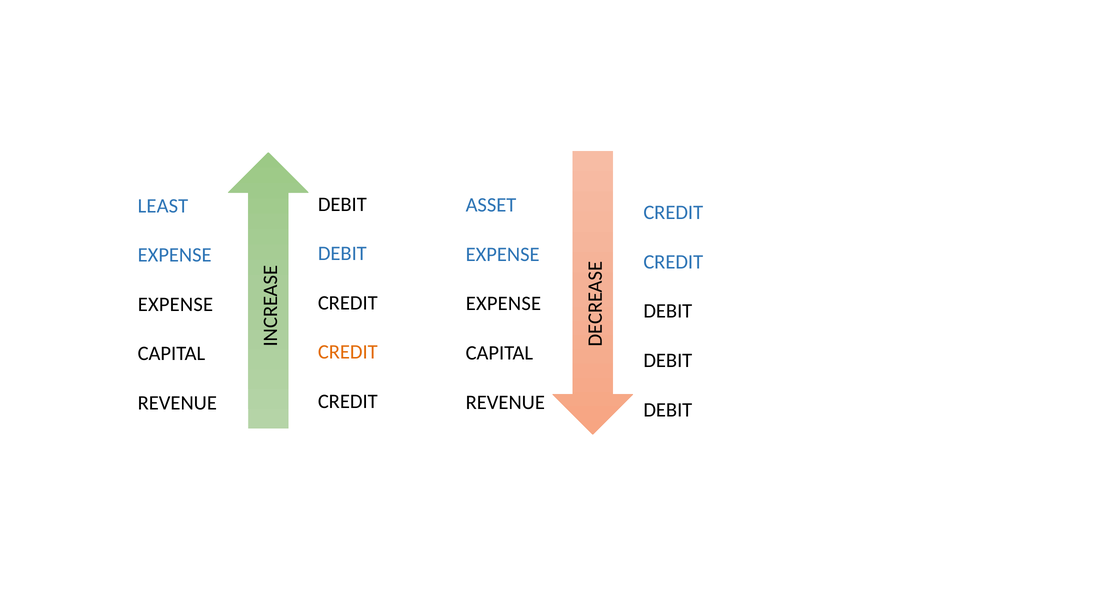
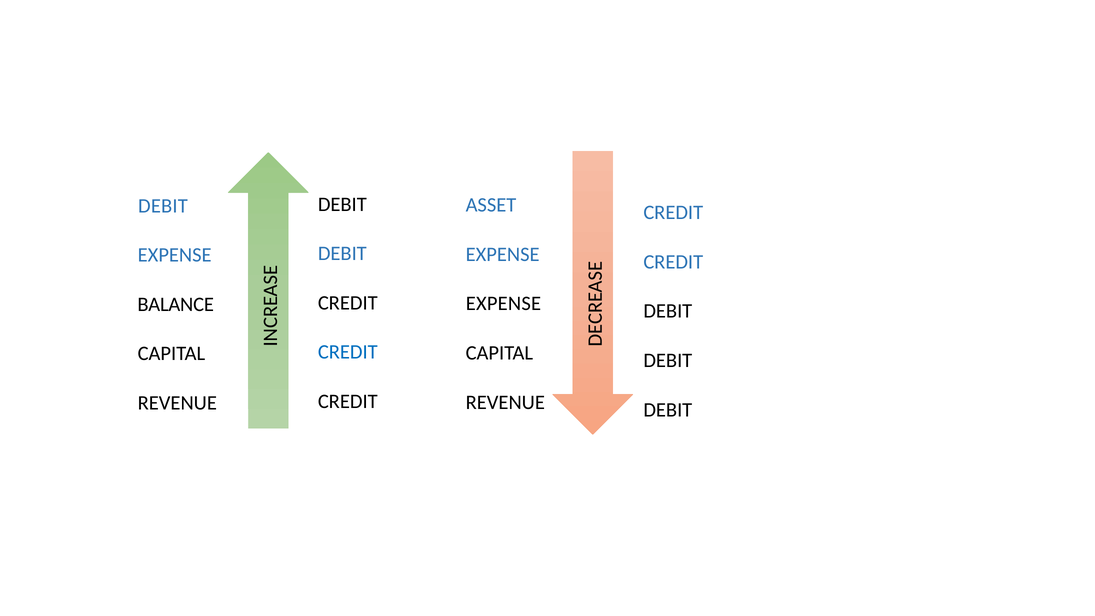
LEAST at (163, 206): LEAST -> DEBIT
EXPENSE at (175, 304): EXPENSE -> BALANCE
CREDIT at (348, 352) colour: orange -> blue
